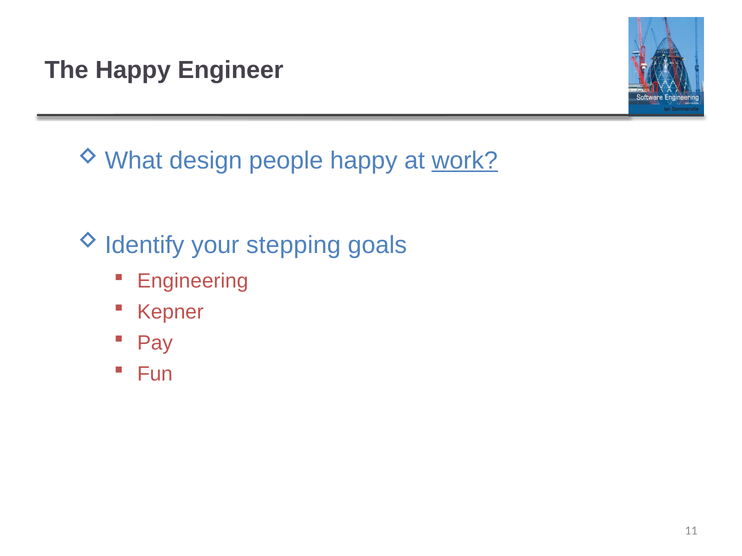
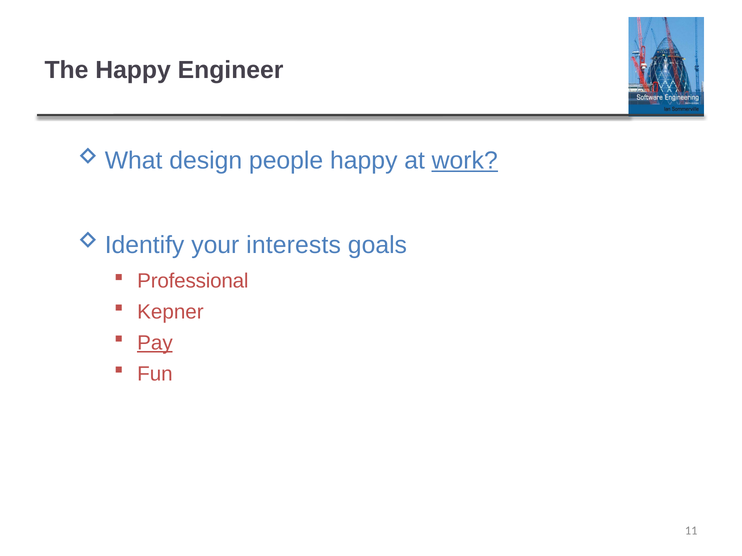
stepping: stepping -> interests
Engineering: Engineering -> Professional
Pay underline: none -> present
